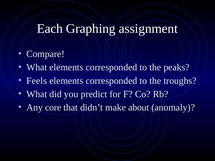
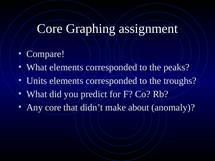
Each at (50, 29): Each -> Core
Feels: Feels -> Units
